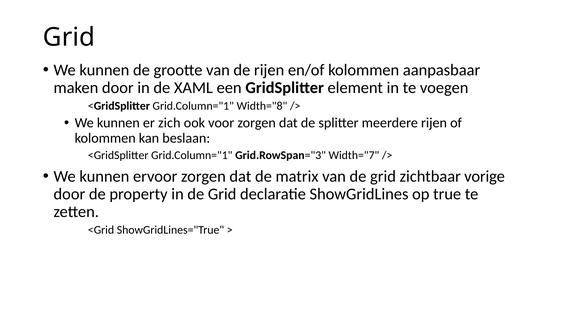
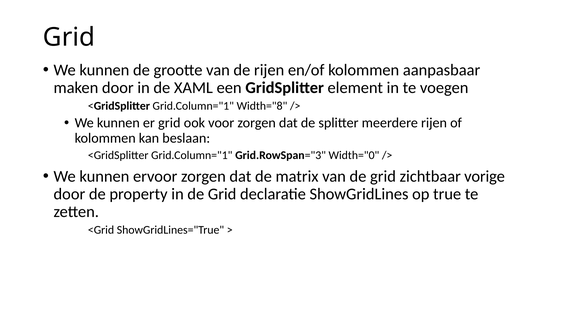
er zich: zich -> grid
Width="7: Width="7 -> Width="0
